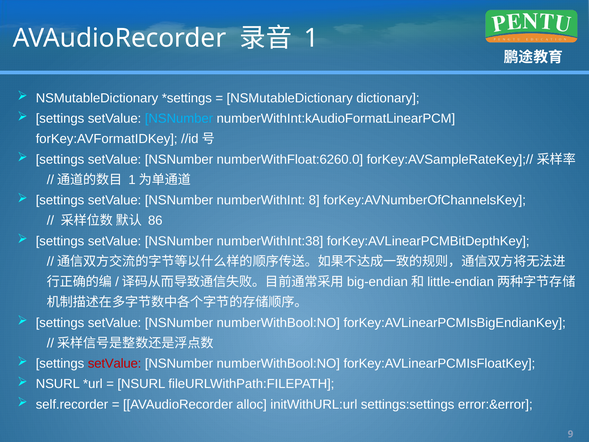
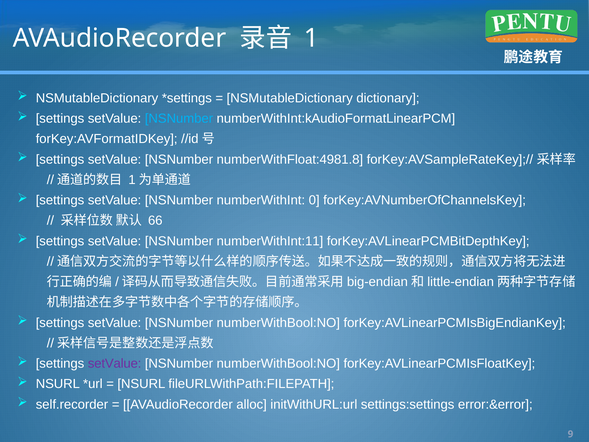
numberWithFloat:6260.0: numberWithFloat:6260.0 -> numberWithFloat:4981.8
8: 8 -> 0
86: 86 -> 66
numberWithInt:38: numberWithInt:38 -> numberWithInt:11
setValue at (115, 363) colour: red -> purple
